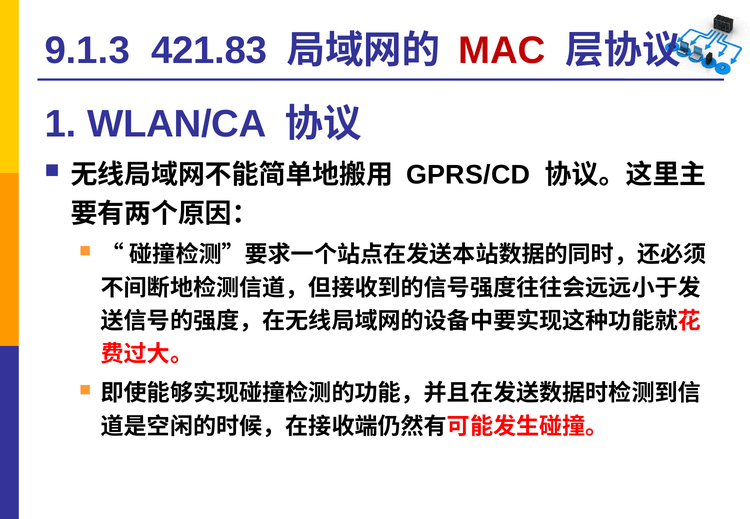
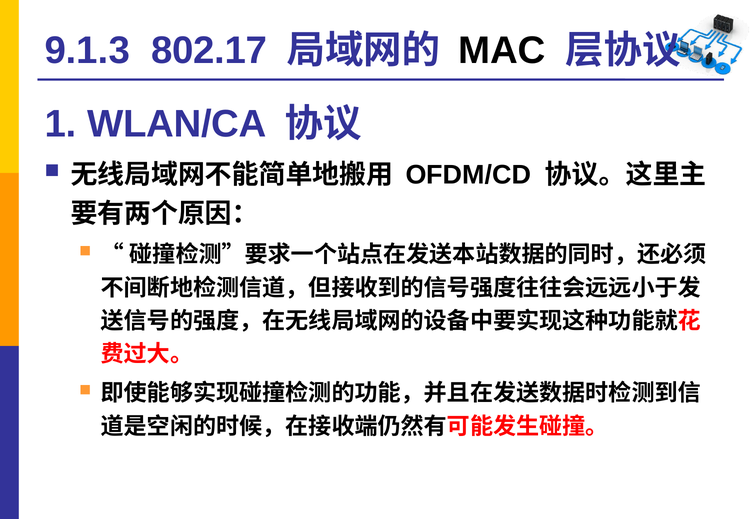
421.83: 421.83 -> 802.17
MAC colour: red -> black
GPRS/CD: GPRS/CD -> OFDM/CD
